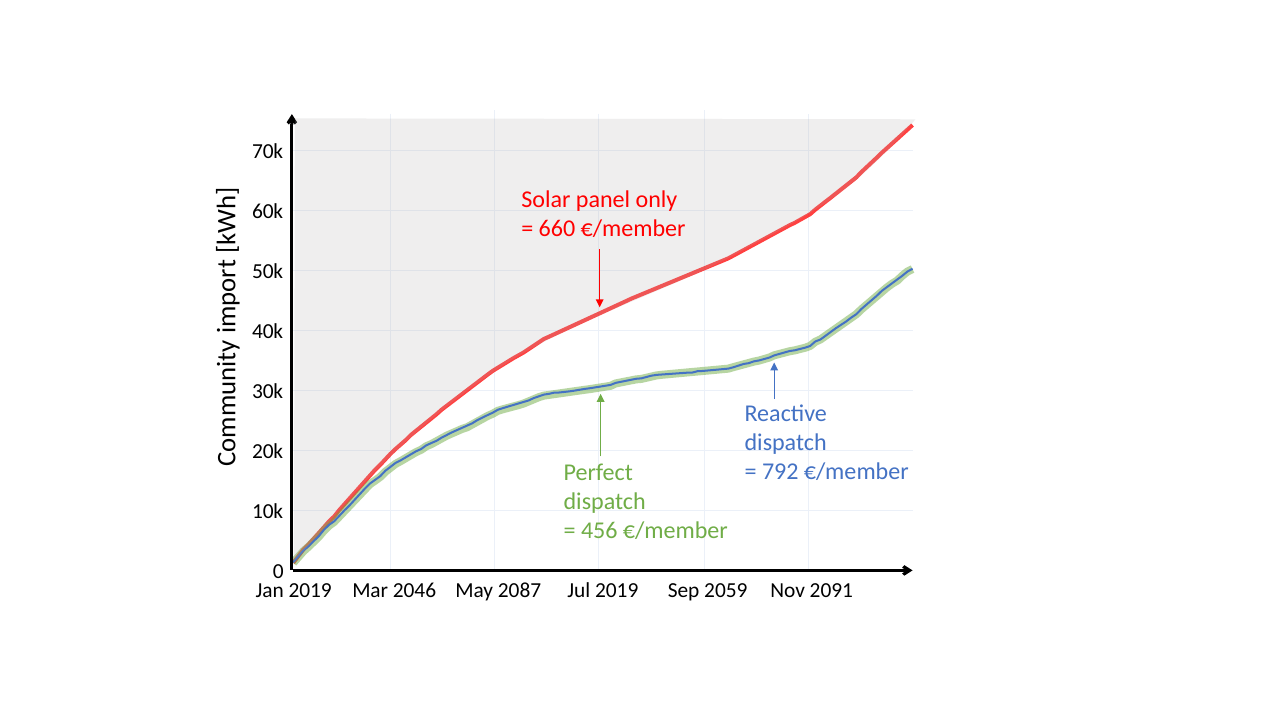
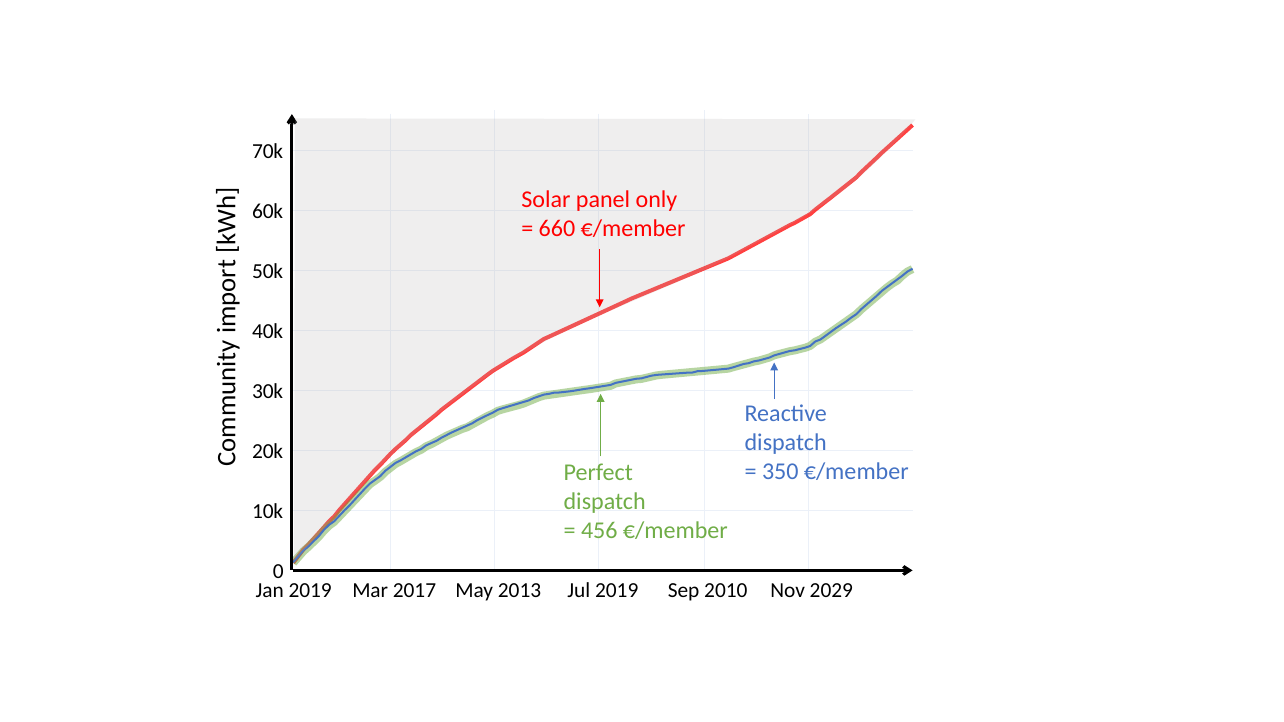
792: 792 -> 350
2046: 2046 -> 2017
2087: 2087 -> 2013
2059: 2059 -> 2010
2091: 2091 -> 2029
